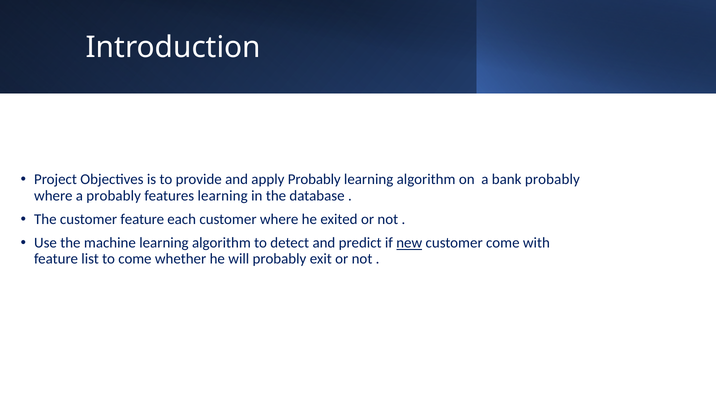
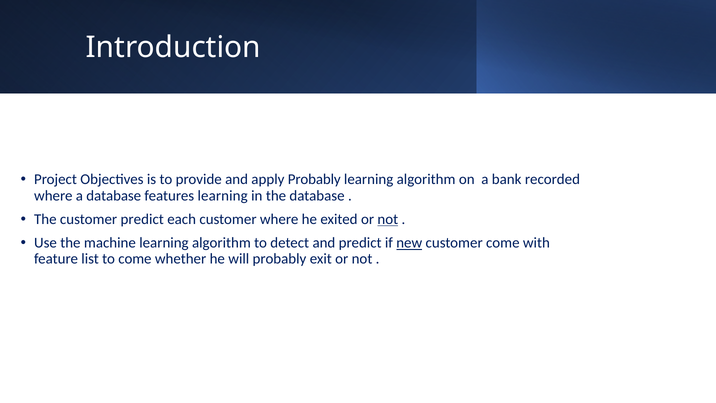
bank probably: probably -> recorded
a probably: probably -> database
customer feature: feature -> predict
not at (388, 219) underline: none -> present
